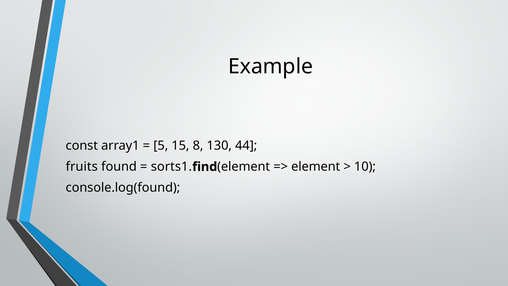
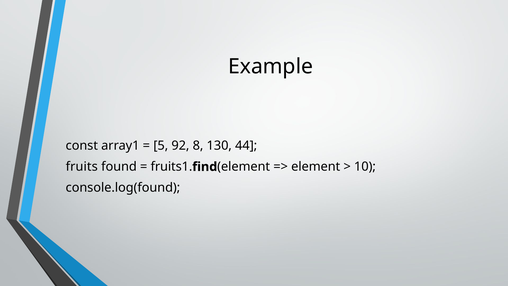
15: 15 -> 92
sorts1: sorts1 -> fruits1
